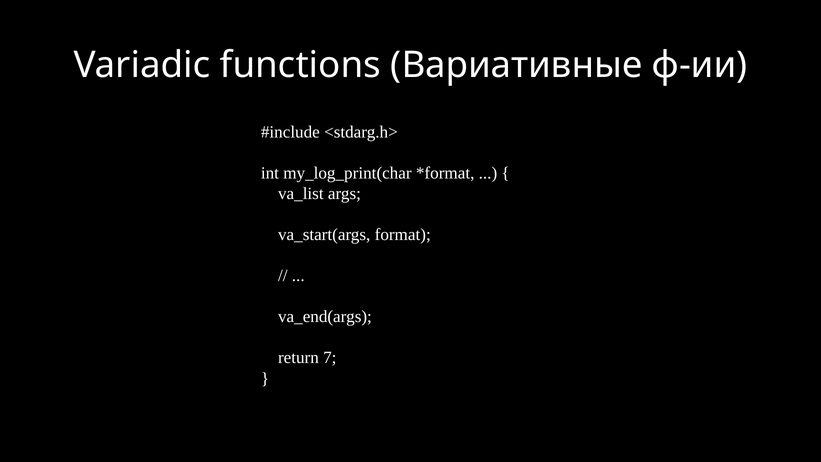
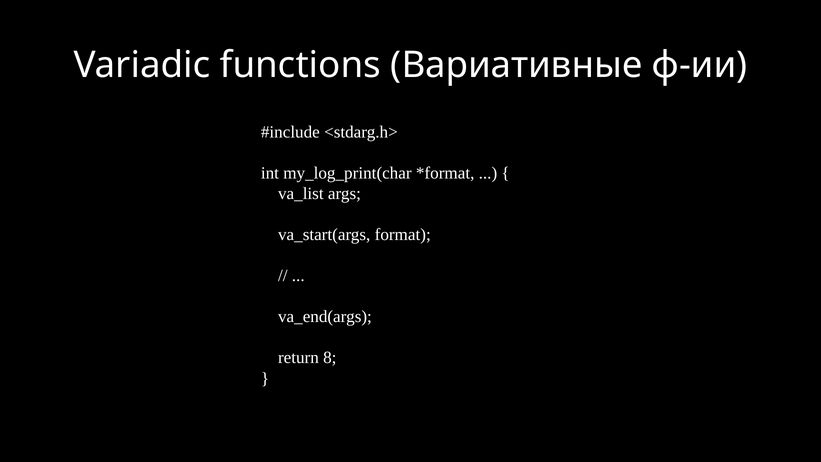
7: 7 -> 8
